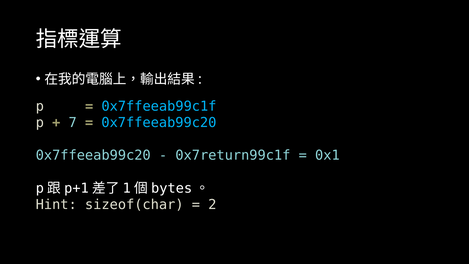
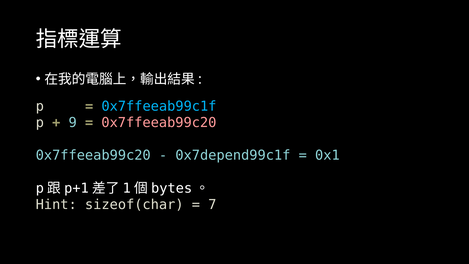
7: 7 -> 9
0x7ffeeab99c20 at (159, 123) colour: light blue -> pink
0x7return99c1f: 0x7return99c1f -> 0x7depend99c1f
2: 2 -> 7
